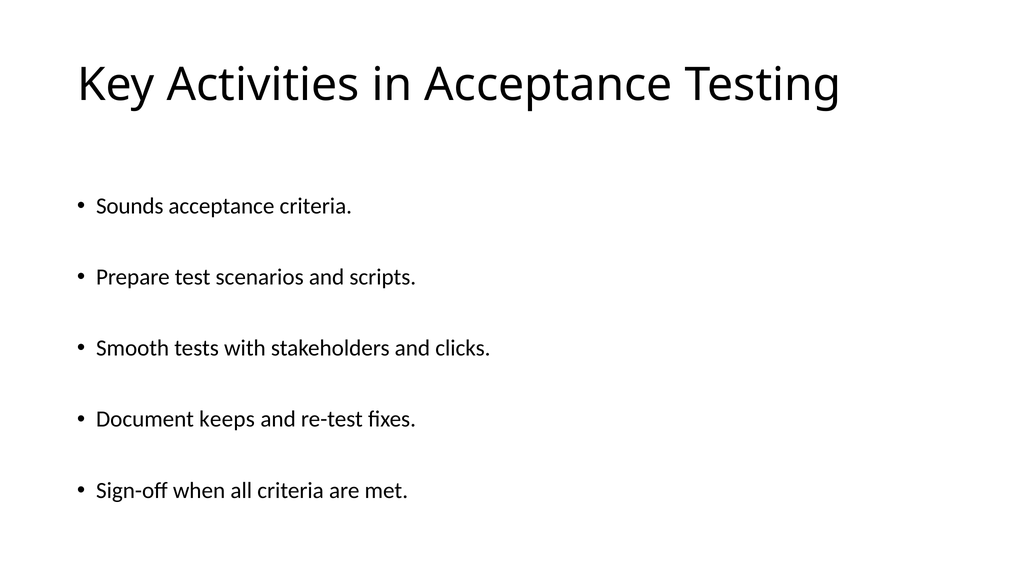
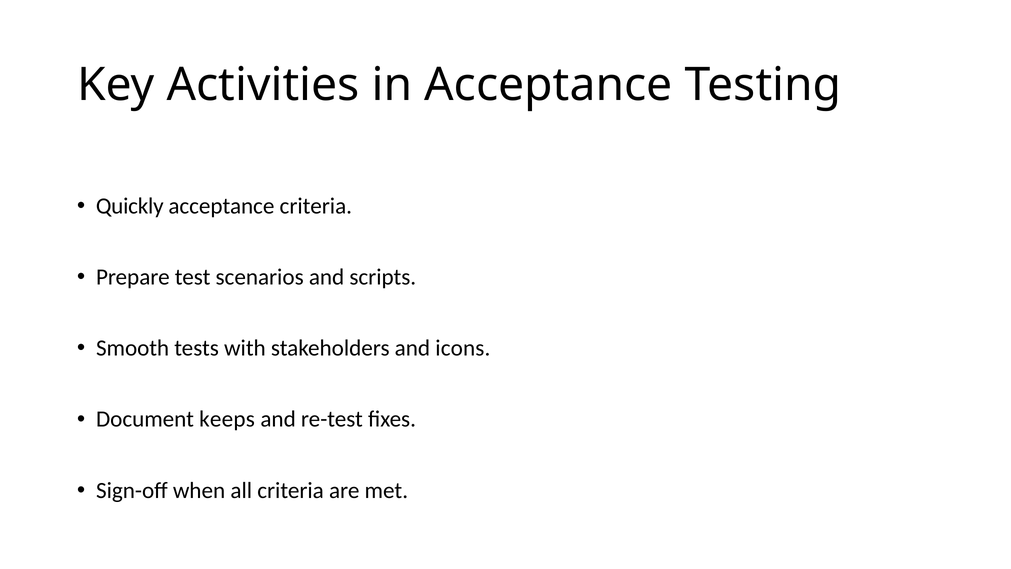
Sounds: Sounds -> Quickly
clicks: clicks -> icons
